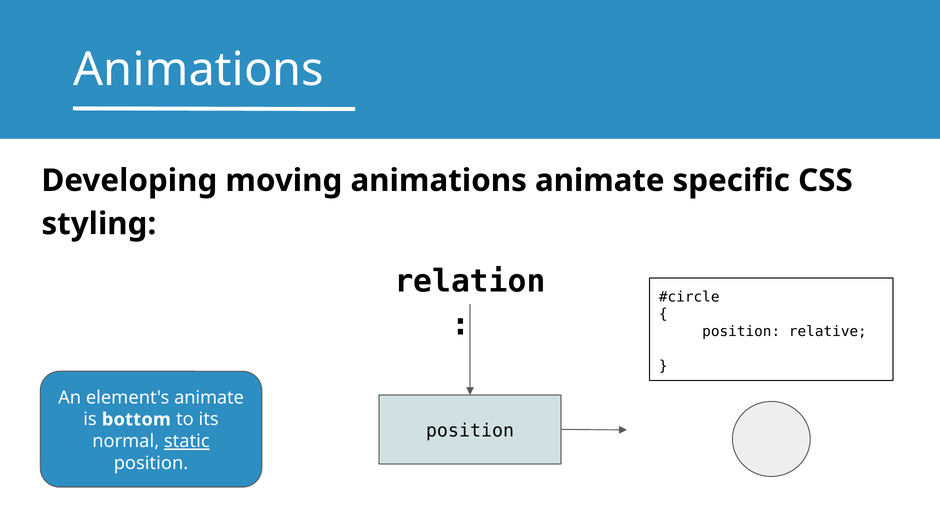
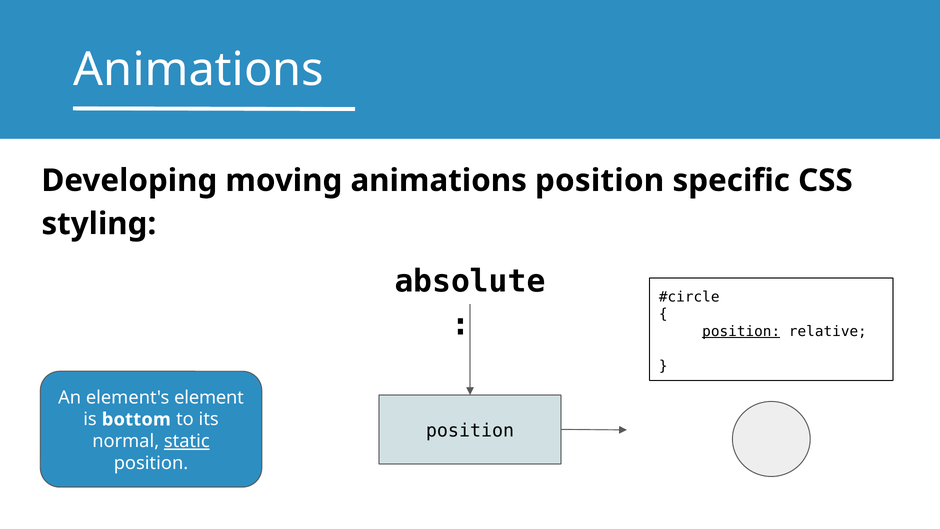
animations animate: animate -> position
relation: relation -> absolute
position at (741, 331) underline: none -> present
element's animate: animate -> element
